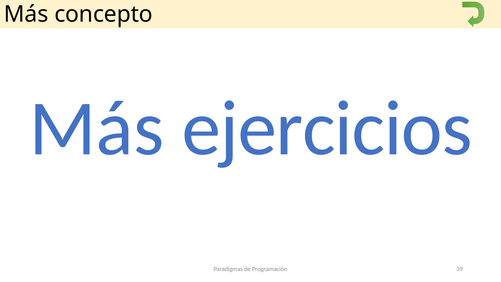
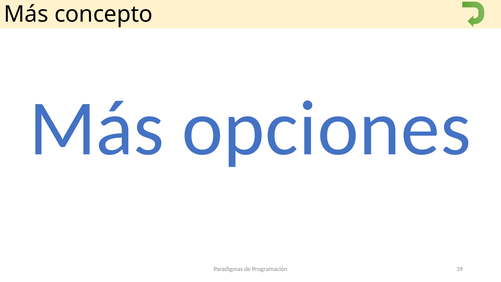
ejercicios: ejercicios -> opciones
